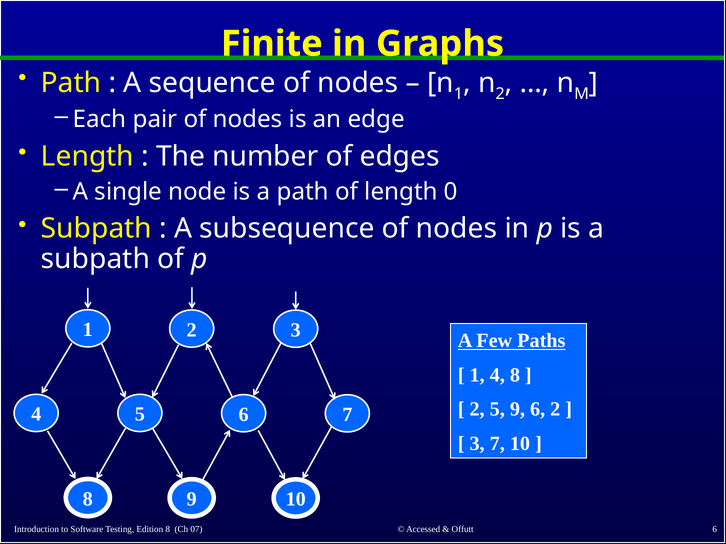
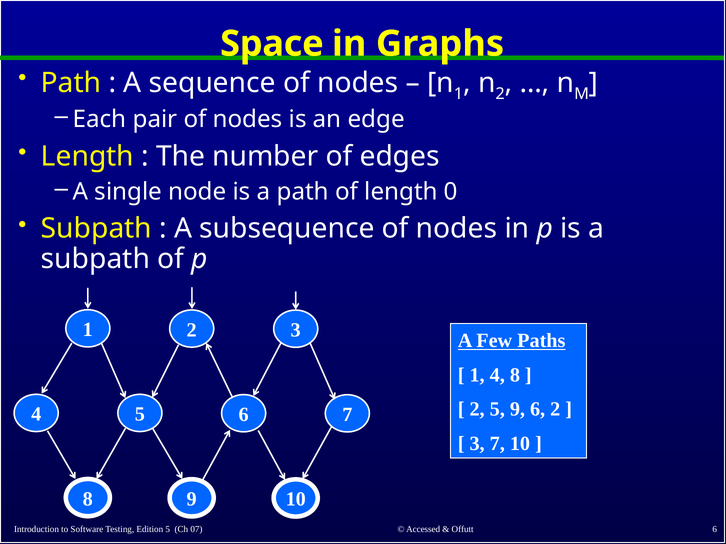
Finite: Finite -> Space
Edition 8: 8 -> 5
